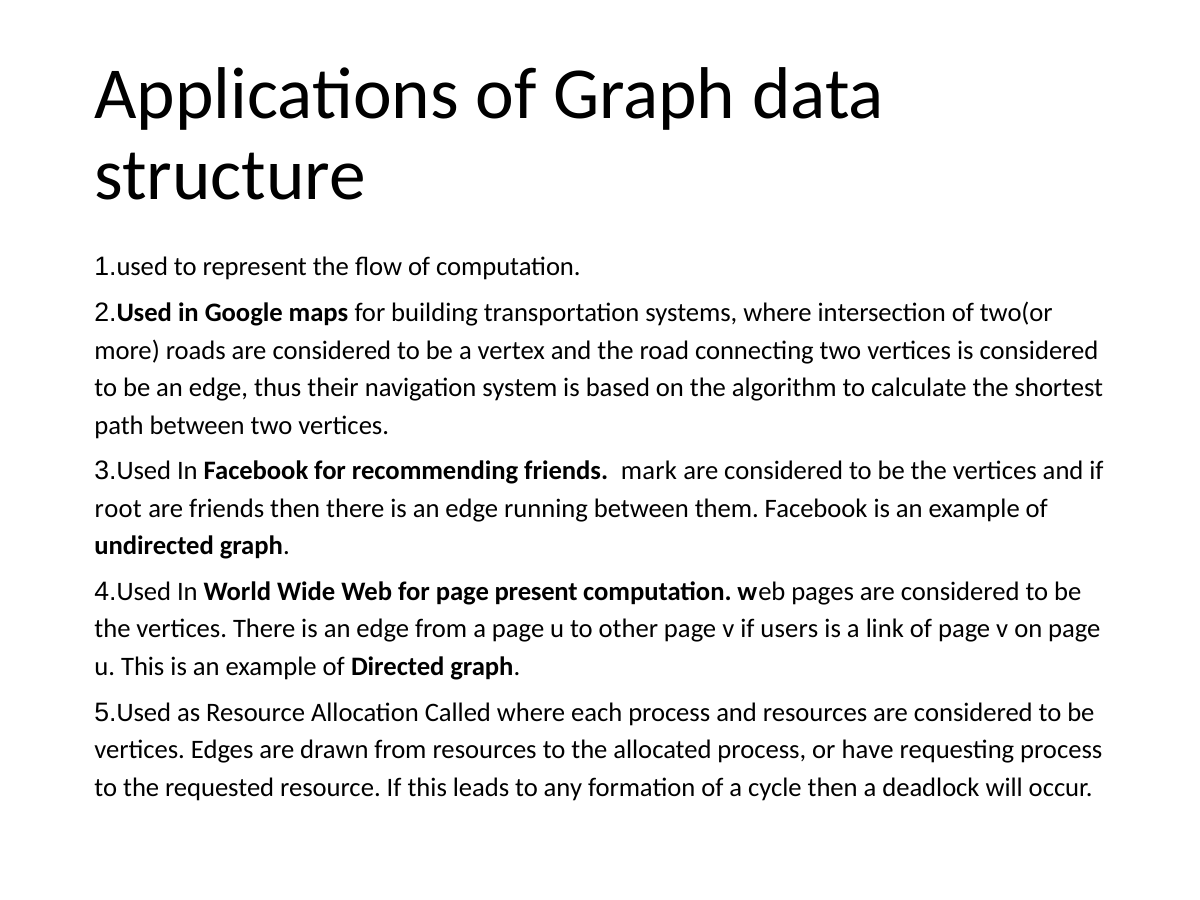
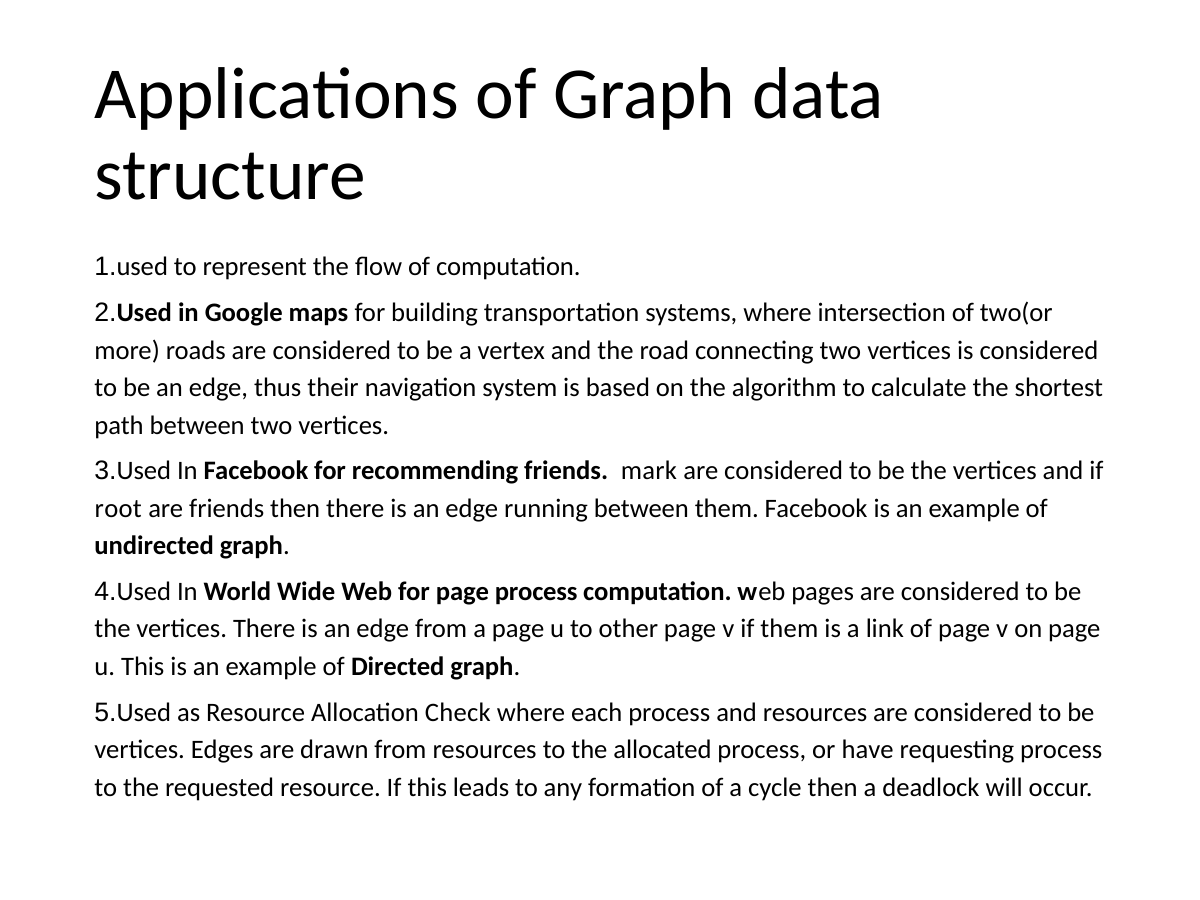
page present: present -> process
if users: users -> them
Called: Called -> Check
